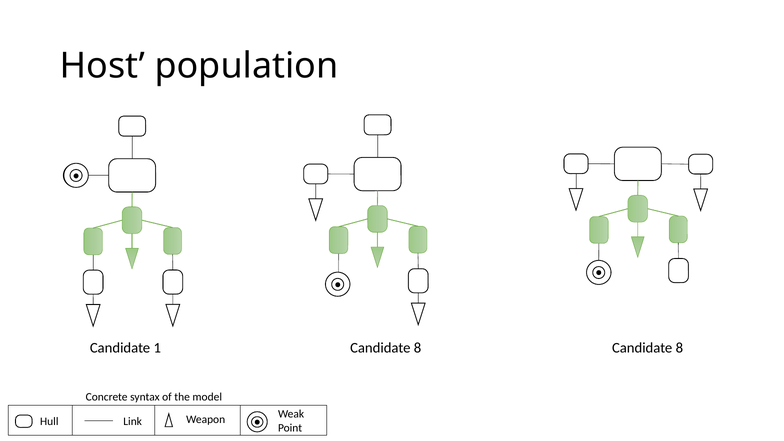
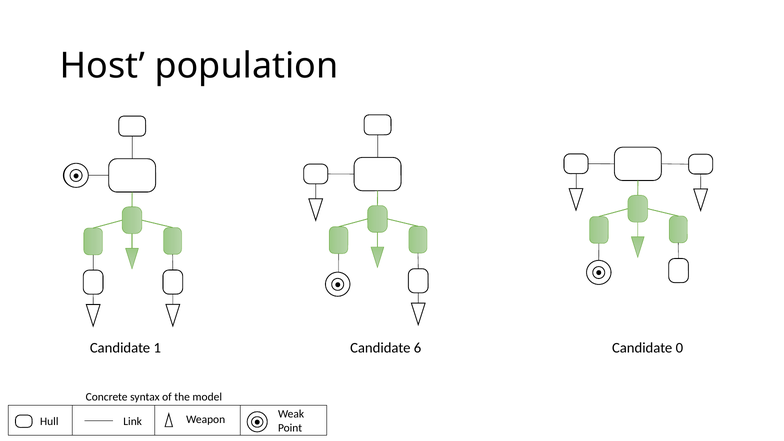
1 Candidate 8: 8 -> 6
8 at (679, 348): 8 -> 0
